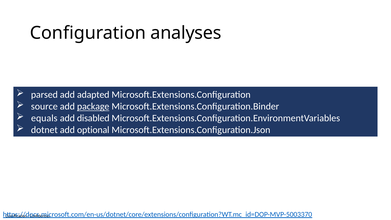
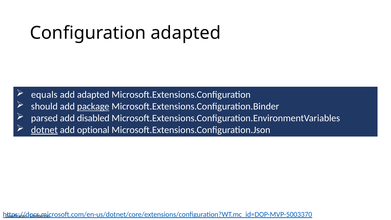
Configuration analyses: analyses -> adapted
parsed: parsed -> equals
source: source -> should
equals: equals -> parsed
dotnet underline: none -> present
